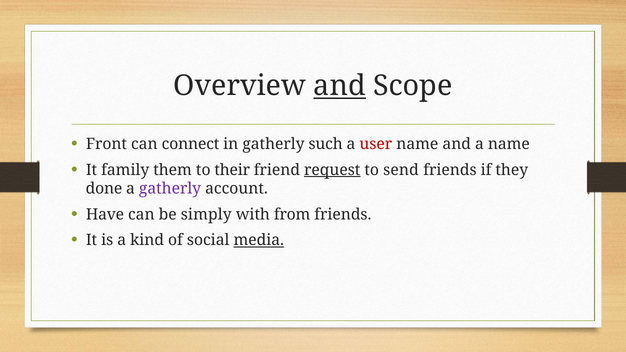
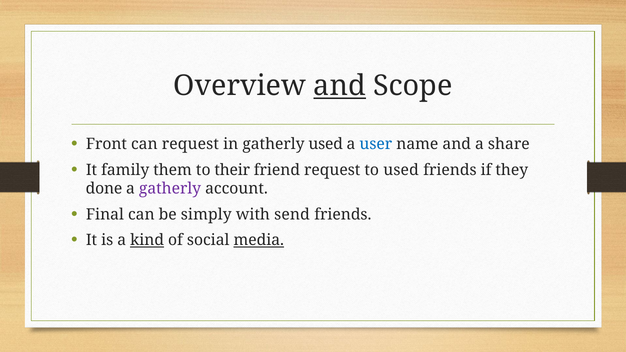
can connect: connect -> request
gatherly such: such -> used
user colour: red -> blue
a name: name -> share
request at (332, 170) underline: present -> none
to send: send -> used
Have: Have -> Final
from: from -> send
kind underline: none -> present
